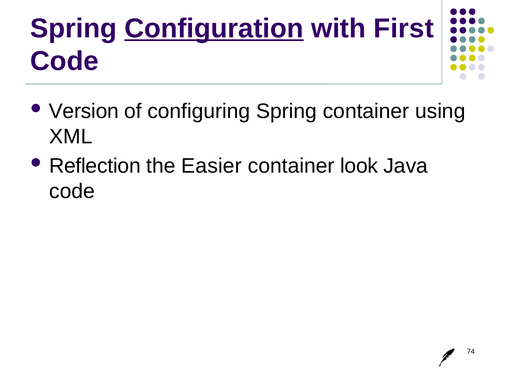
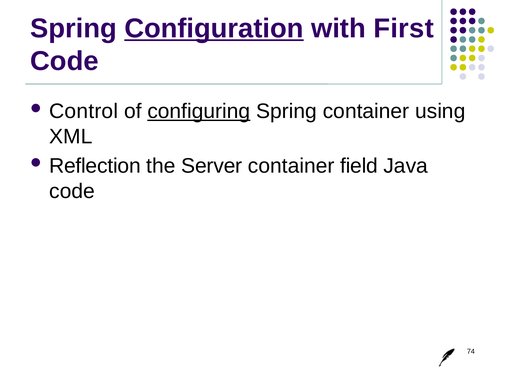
Version: Version -> Control
configuring underline: none -> present
Easier: Easier -> Server
look: look -> field
